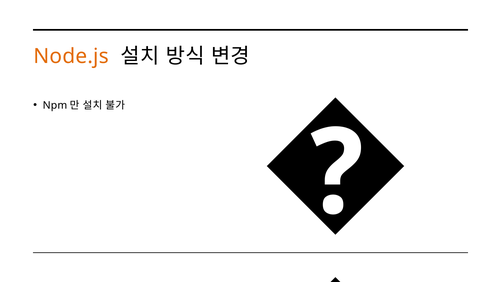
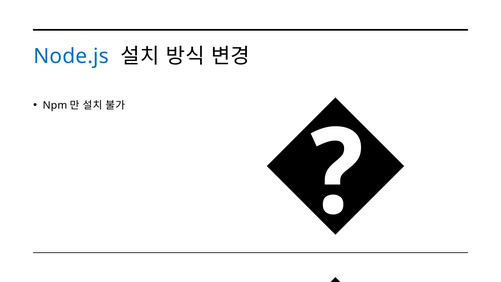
Node.js colour: orange -> blue
